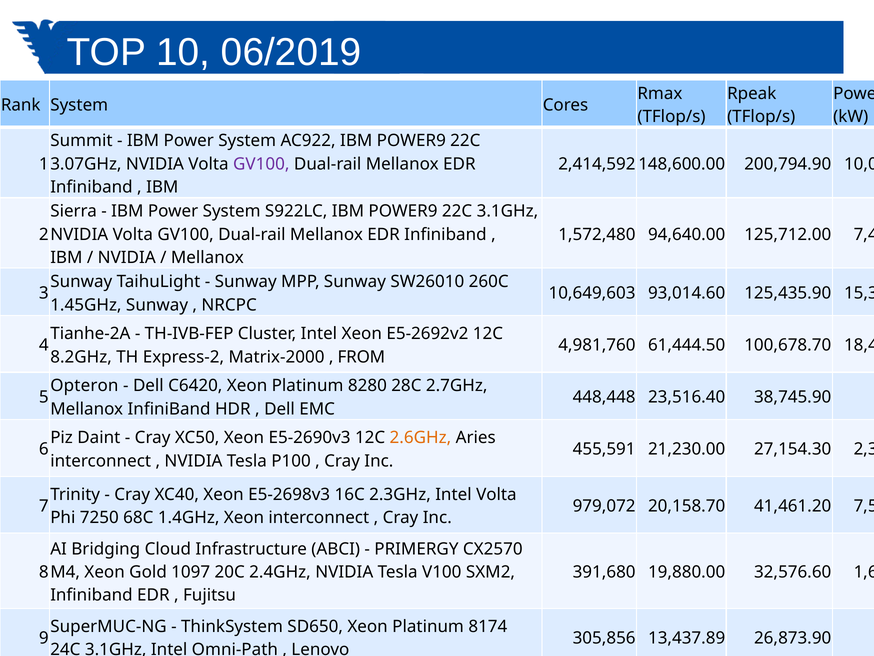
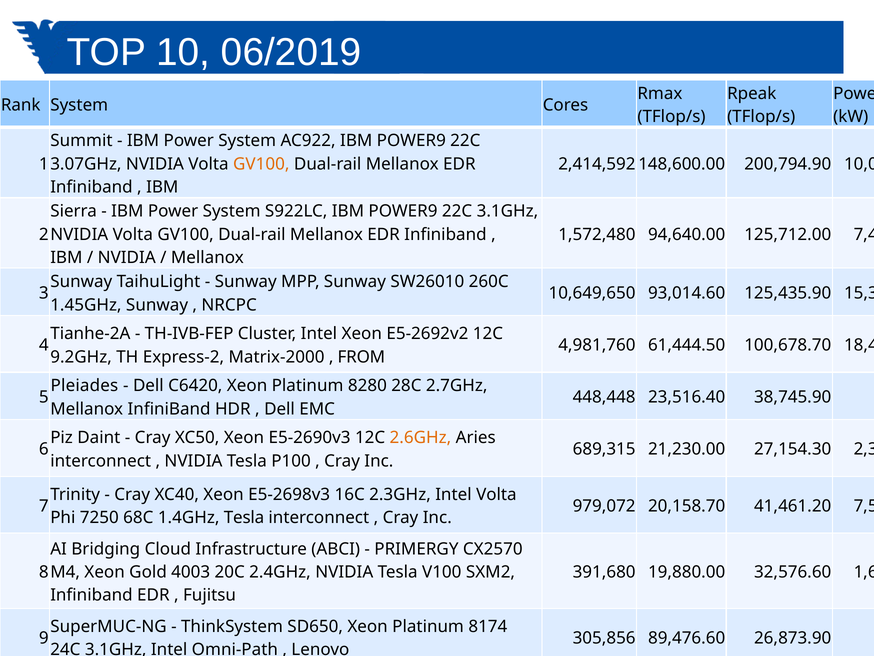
GV100 at (261, 164) colour: purple -> orange
10,649,603: 10,649,603 -> 10,649,650
8.2GHz: 8.2GHz -> 9.2GHz
Opteron: Opteron -> Pleiades
455,591: 455,591 -> 689,315
1.4GHz Xeon: Xeon -> Tesla
1097: 1097 -> 4003
13,437.89: 13,437.89 -> 89,476.60
